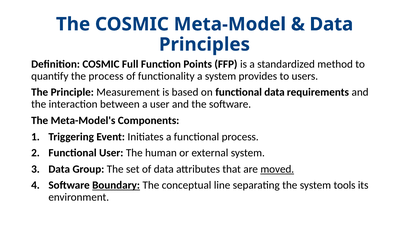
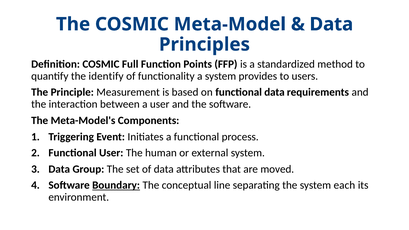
the process: process -> identify
moved underline: present -> none
tools: tools -> each
